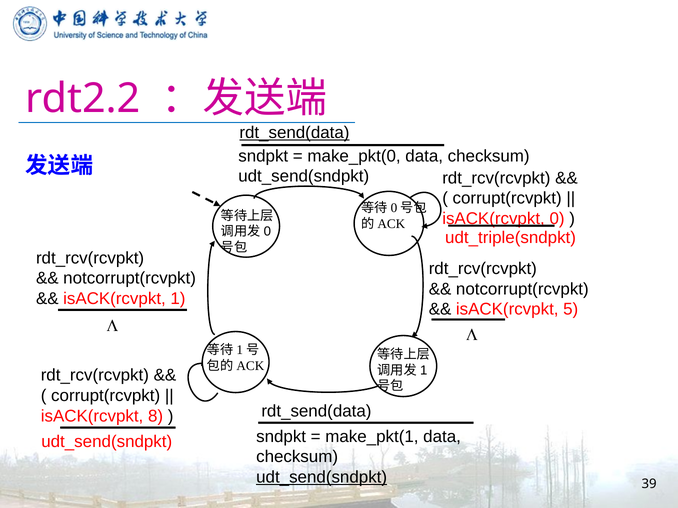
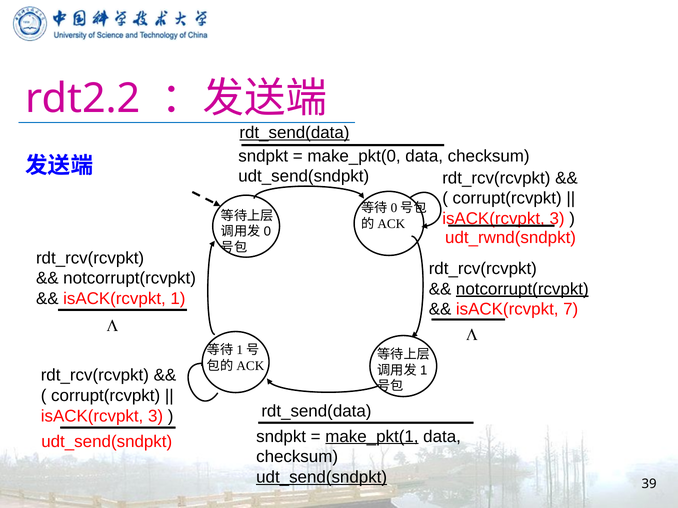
0 at (557, 219): 0 -> 3
udt_triple(sndpkt: udt_triple(sndpkt -> udt_rwnd(sndpkt
notcorrupt(rcvpkt at (522, 289) underline: none -> present
5: 5 -> 7
8 at (156, 416): 8 -> 3
make_pkt(1 underline: none -> present
